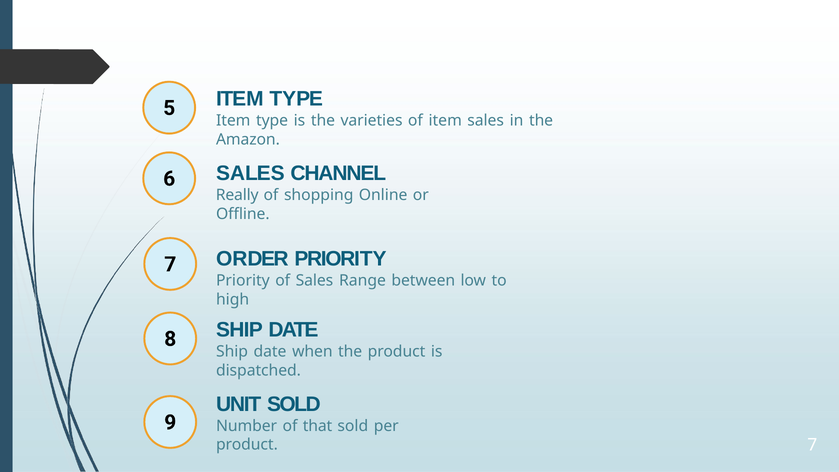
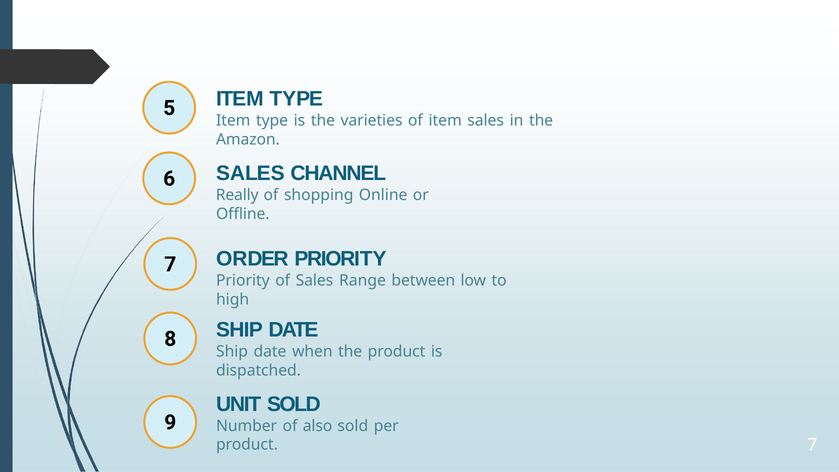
that: that -> also
